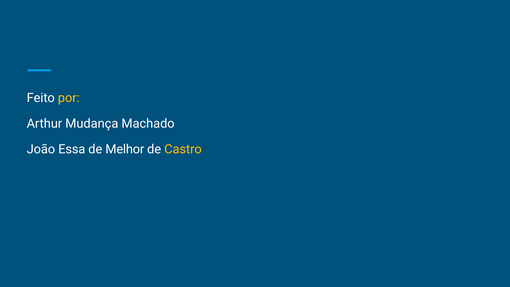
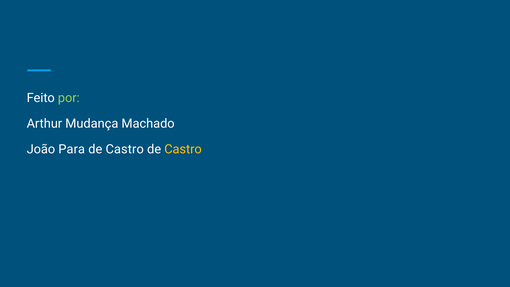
por colour: yellow -> light green
Essa: Essa -> Para
Melhor at (125, 149): Melhor -> Castro
